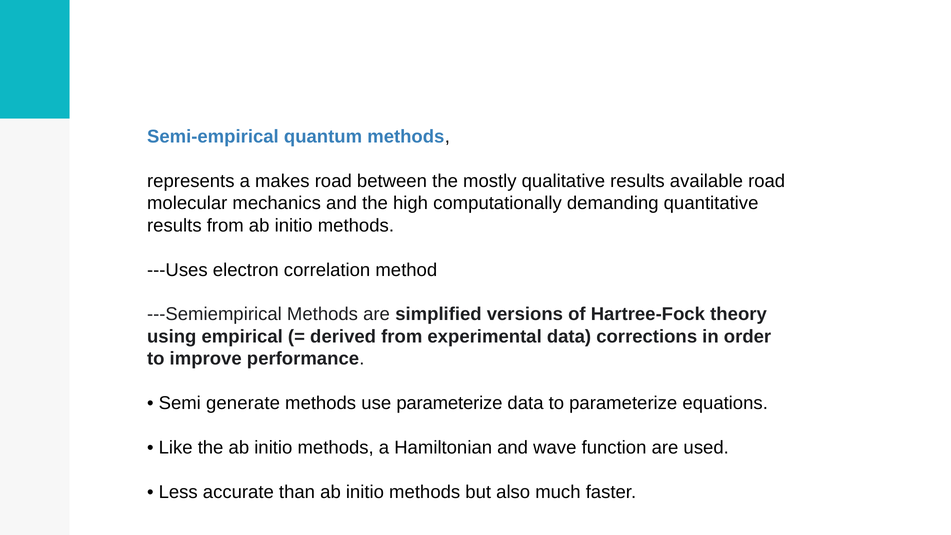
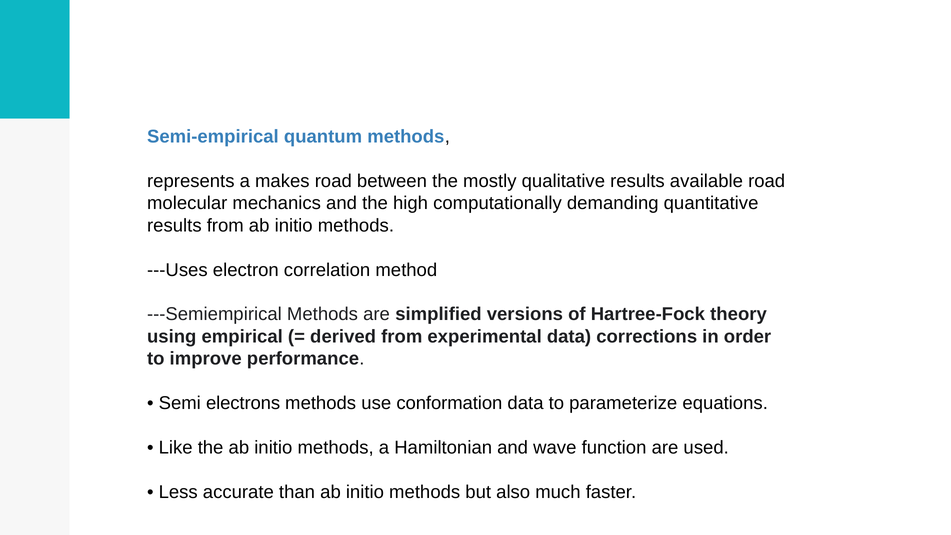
generate: generate -> electrons
use parameterize: parameterize -> conformation
